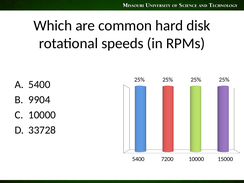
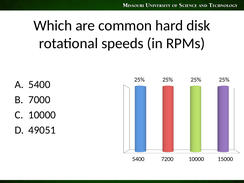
9904: 9904 -> 7000
33728: 33728 -> 49051
